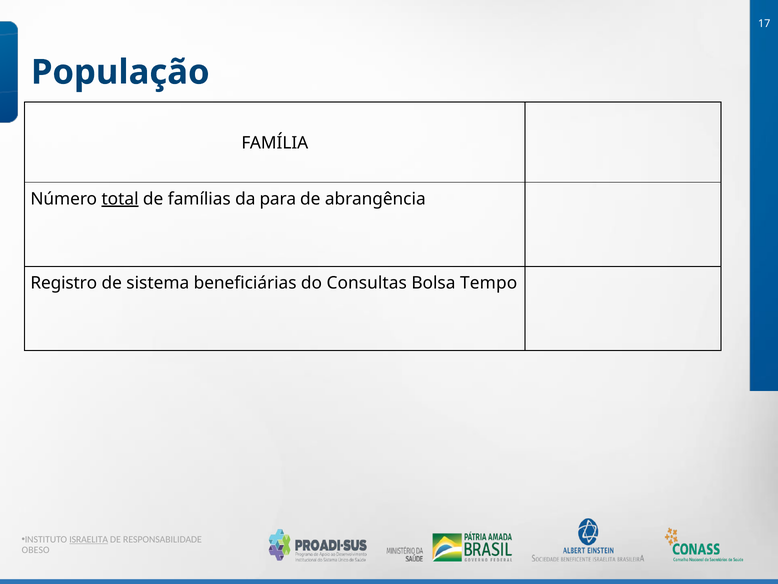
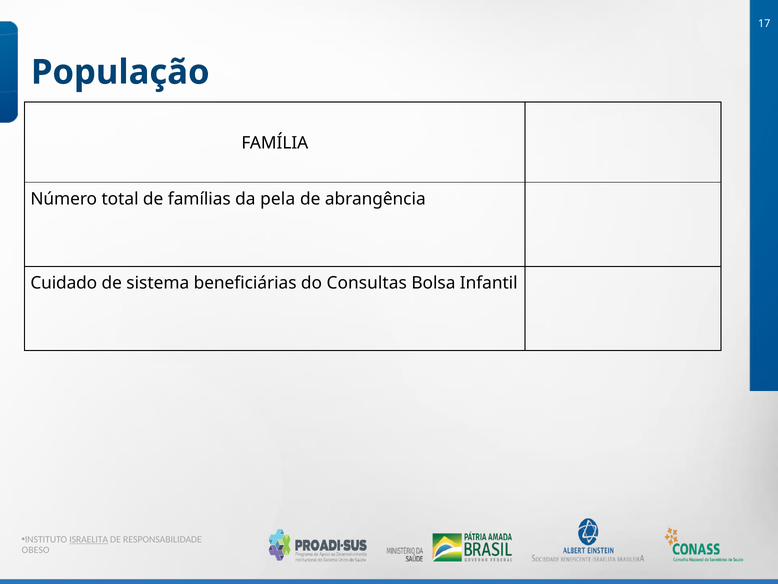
total underline: present -> none
para: para -> pela
Registro: Registro -> Cuidado
Tempo: Tempo -> Infantil
